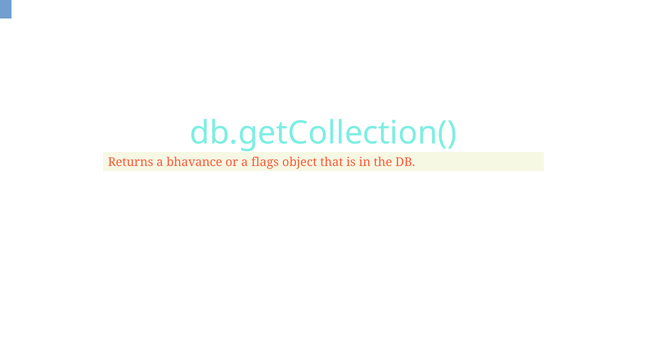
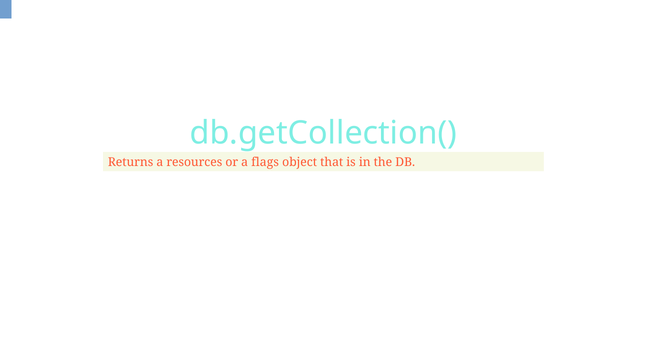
bhavance: bhavance -> resources
